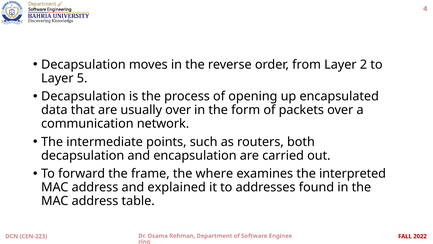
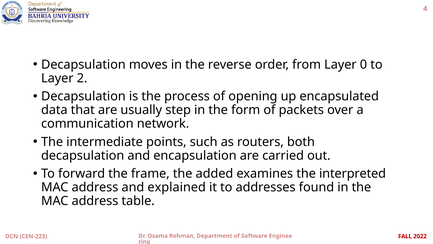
2: 2 -> 0
5: 5 -> 2
usually over: over -> step
where: where -> added
